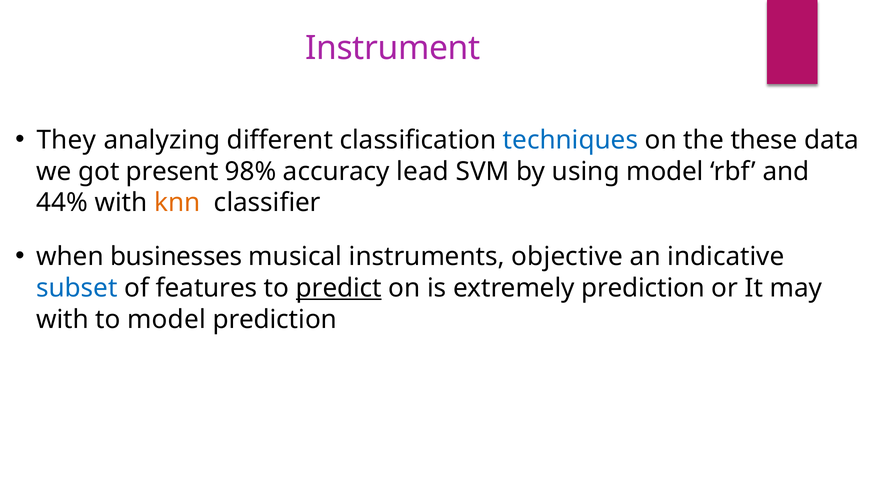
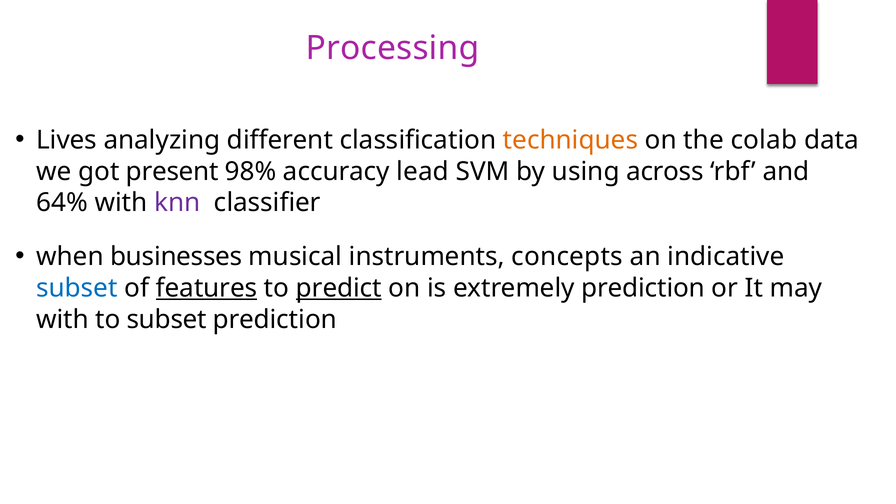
Instrument: Instrument -> Processing
They: They -> Lives
techniques colour: blue -> orange
these: these -> colab
using model: model -> across
44%: 44% -> 64%
knn colour: orange -> purple
objective: objective -> concepts
features underline: none -> present
to model: model -> subset
